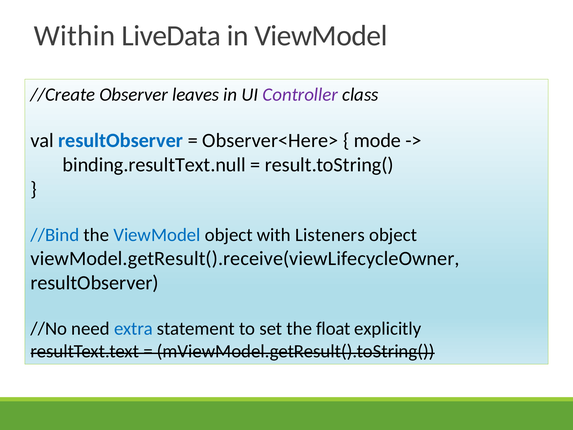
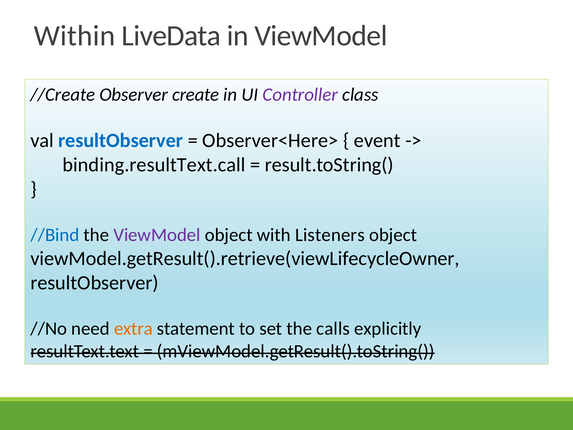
leaves: leaves -> create
mode: mode -> event
binding.resultText.null: binding.resultText.null -> binding.resultText.call
ViewModel at (157, 235) colour: blue -> purple
viewModel.getResult().receive(viewLifecycleOwner: viewModel.getResult().receive(viewLifecycleOwner -> viewModel.getResult().retrieve(viewLifecycleOwner
extra colour: blue -> orange
float: float -> calls
